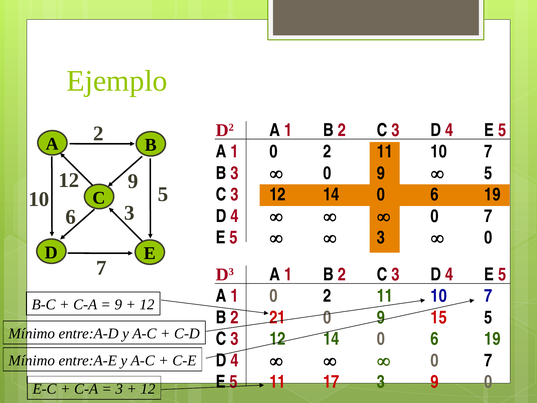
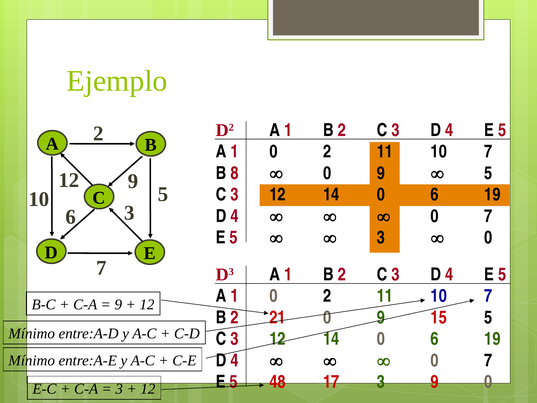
B 3: 3 -> 8
5 11: 11 -> 48
